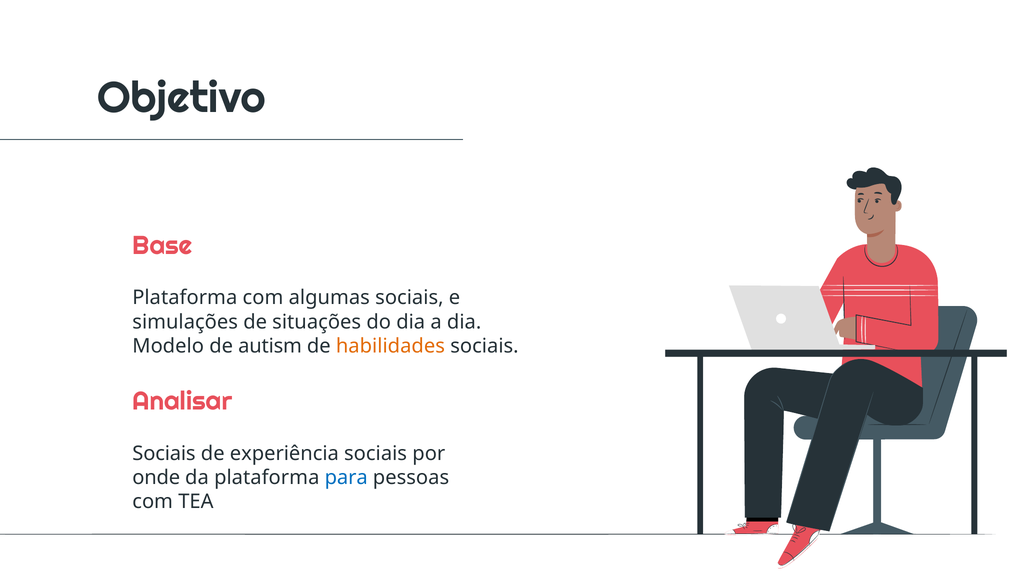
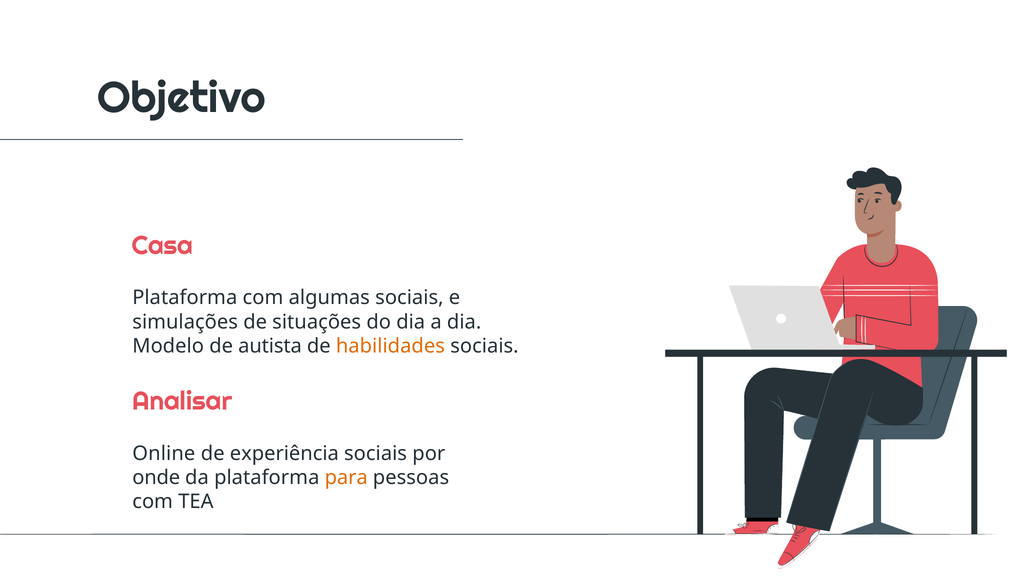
Base: Base -> Casa
autism: autism -> autista
Sociais at (164, 453): Sociais -> Online
para colour: blue -> orange
